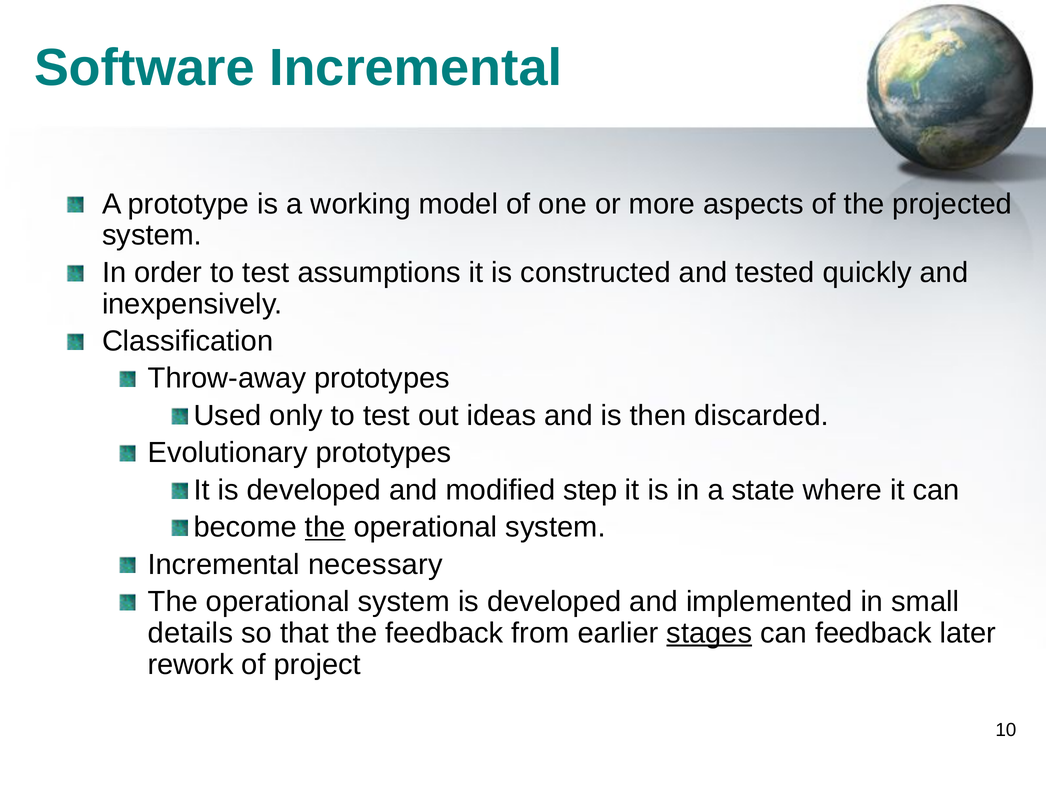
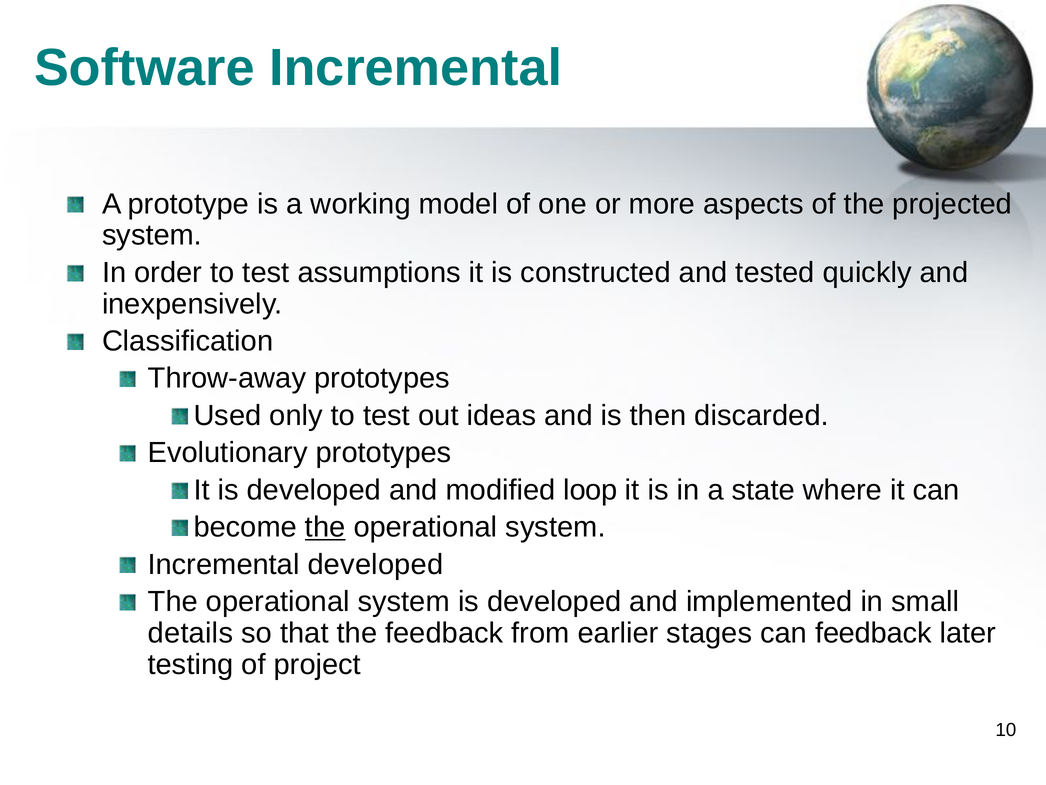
step: step -> loop
Incremental necessary: necessary -> developed
stages underline: present -> none
rework: rework -> testing
